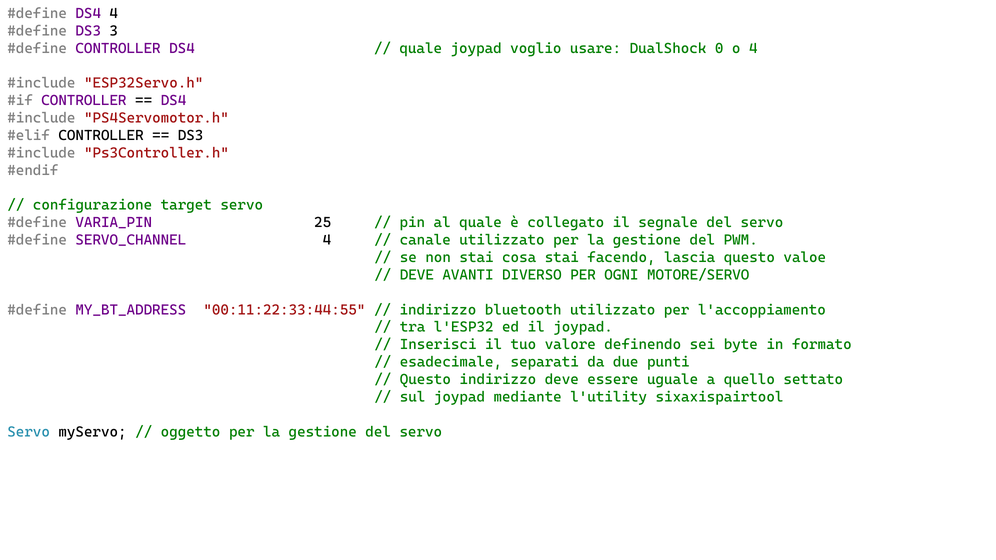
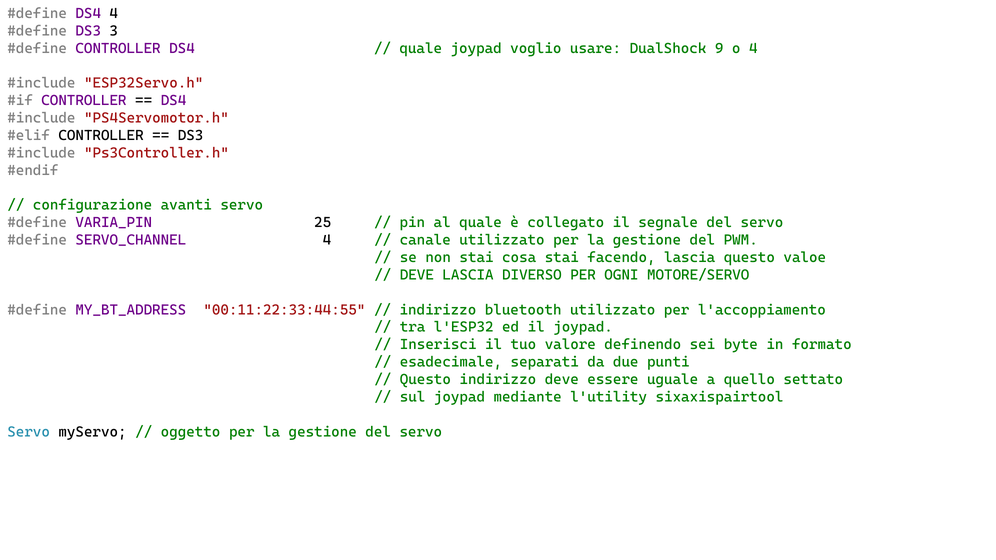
0: 0 -> 9
target: target -> avanti
DEVE AVANTI: AVANTI -> LASCIA
